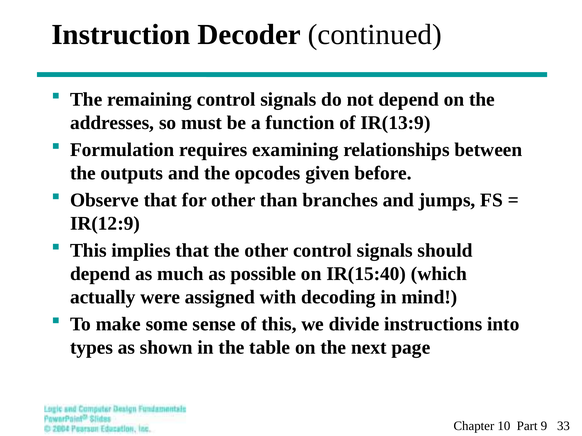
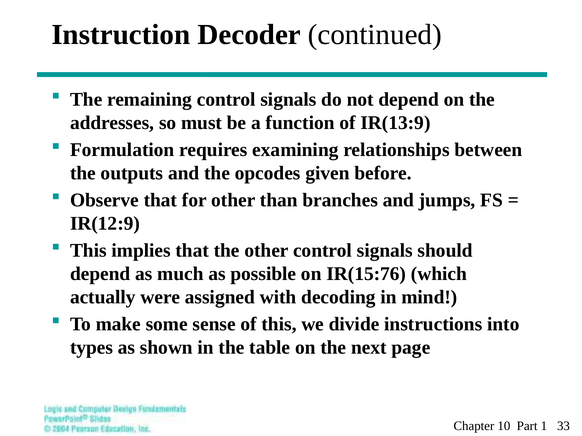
IR(15:40: IR(15:40 -> IR(15:76
9: 9 -> 1
